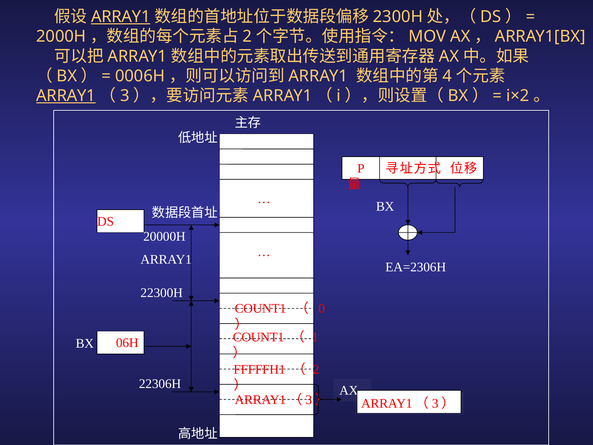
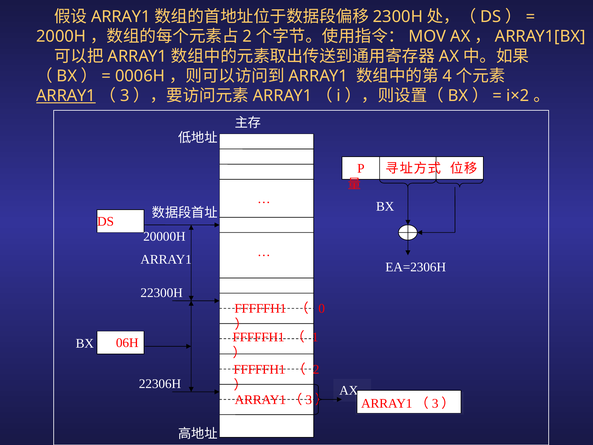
ARRAY1 at (121, 17) underline: present -> none
COUNT1 at (260, 308): COUNT1 -> FFFFFH1
COUNT1 at (259, 337): COUNT1 -> FFFFFH1
